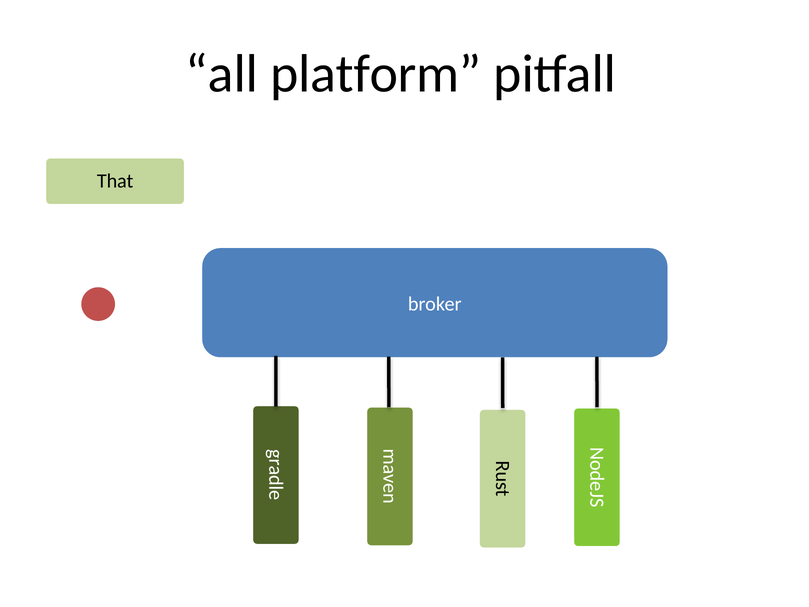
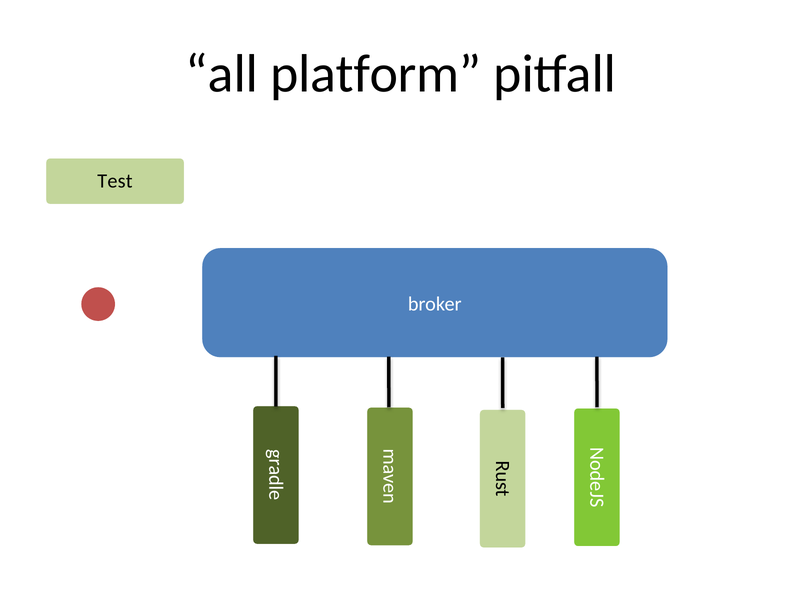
That: That -> Test
